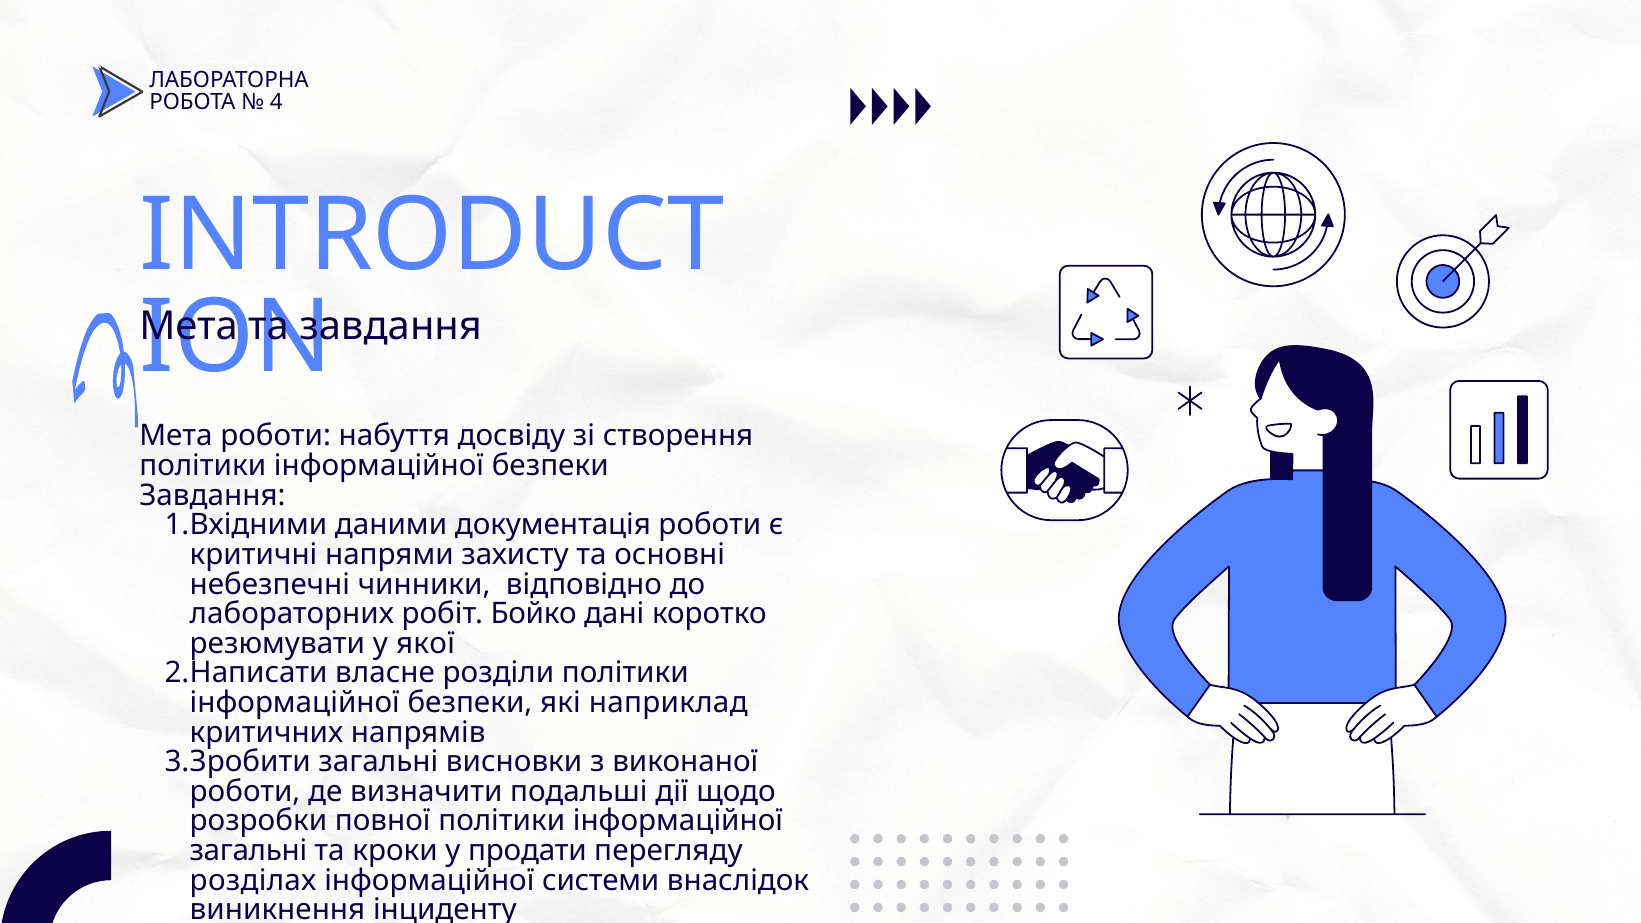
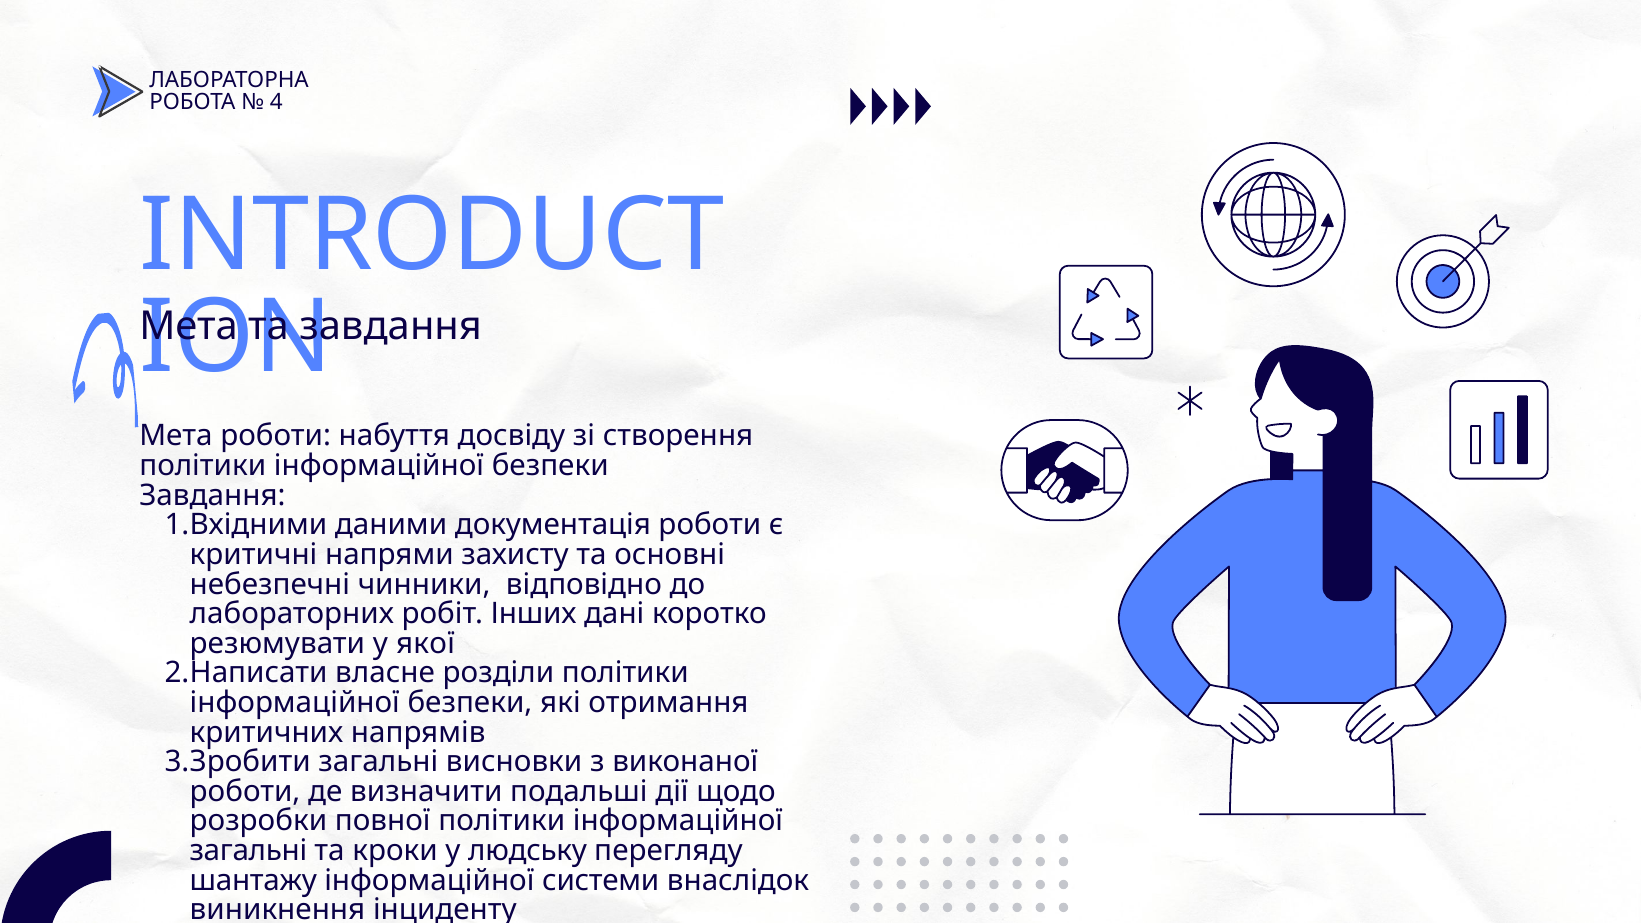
Бойко: Бойко -> Інших
наприклад: наприклад -> отримання
продати: продати -> людську
розділах: розділах -> шантажу
